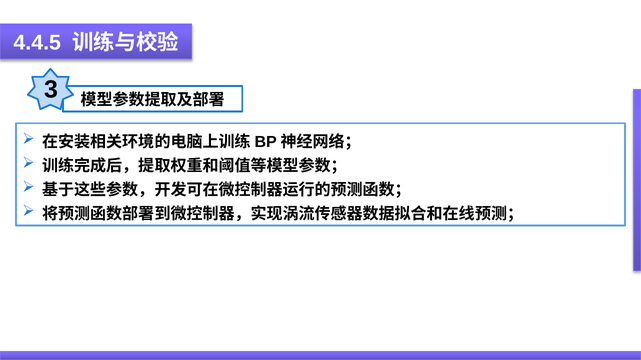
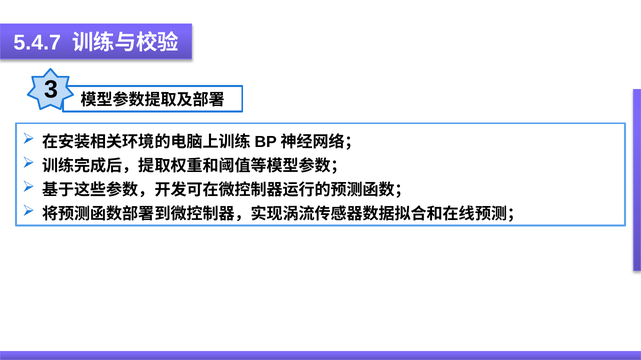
4.4.5: 4.4.5 -> 5.4.7
